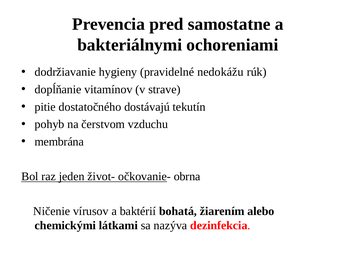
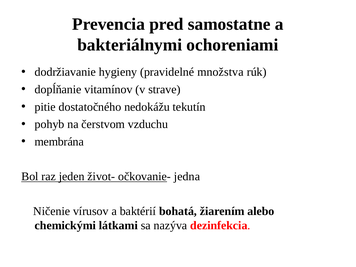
nedokážu: nedokážu -> množstva
dostávajú: dostávajú -> nedokážu
obrna: obrna -> jedna
